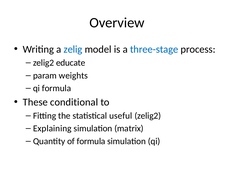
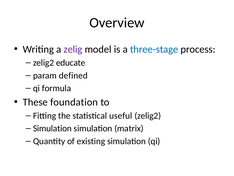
zelig colour: blue -> purple
weights: weights -> defined
conditional: conditional -> foundation
Explaining at (52, 128): Explaining -> Simulation
of formula: formula -> existing
